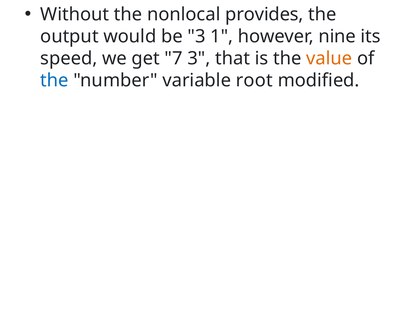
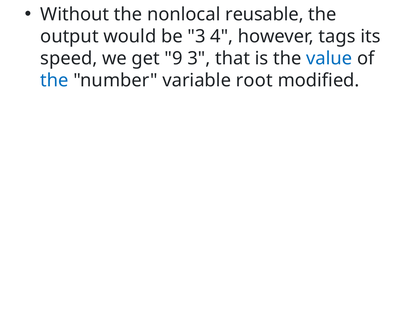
provides: provides -> reusable
1: 1 -> 4
nine: nine -> tags
7: 7 -> 9
value colour: orange -> blue
